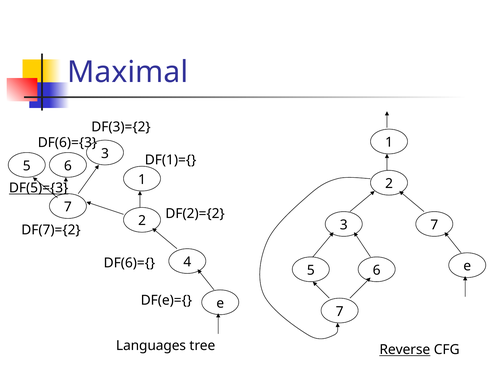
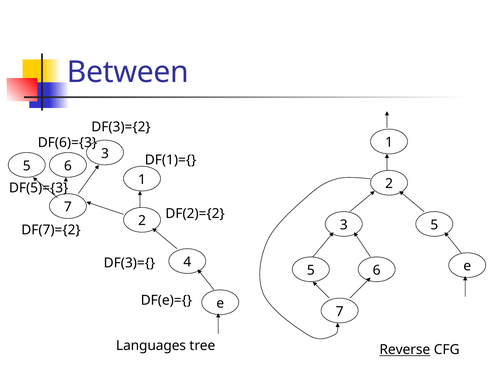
Maximal: Maximal -> Between
DF(5)={3 underline: present -> none
3 7: 7 -> 5
DF(6)={: DF(6)={ -> DF(3)={
